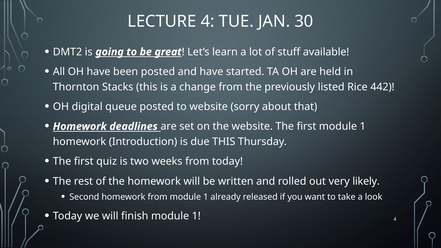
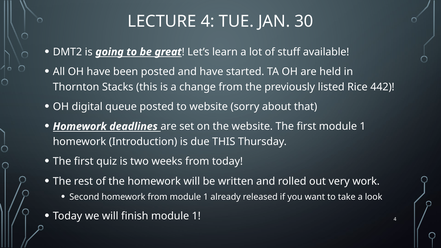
likely: likely -> work
